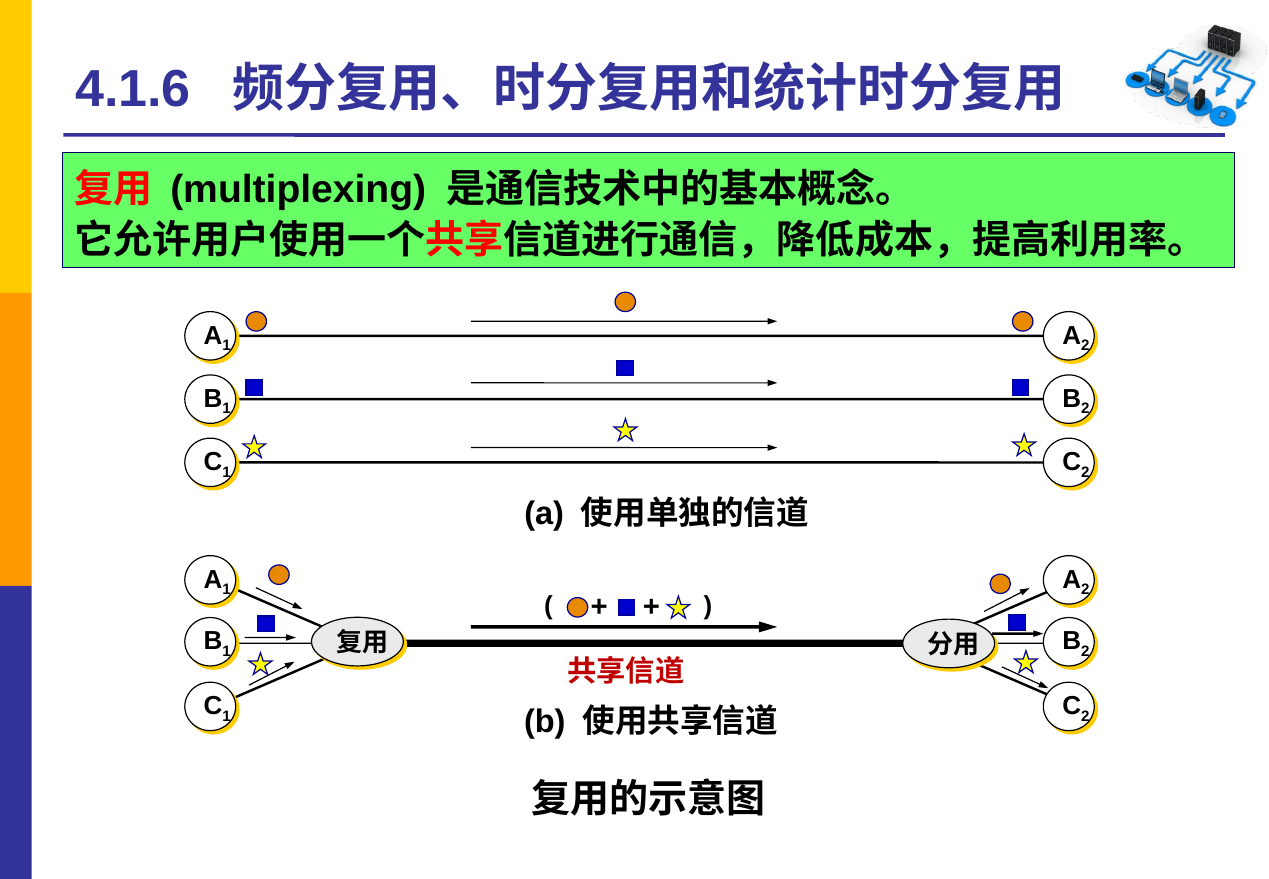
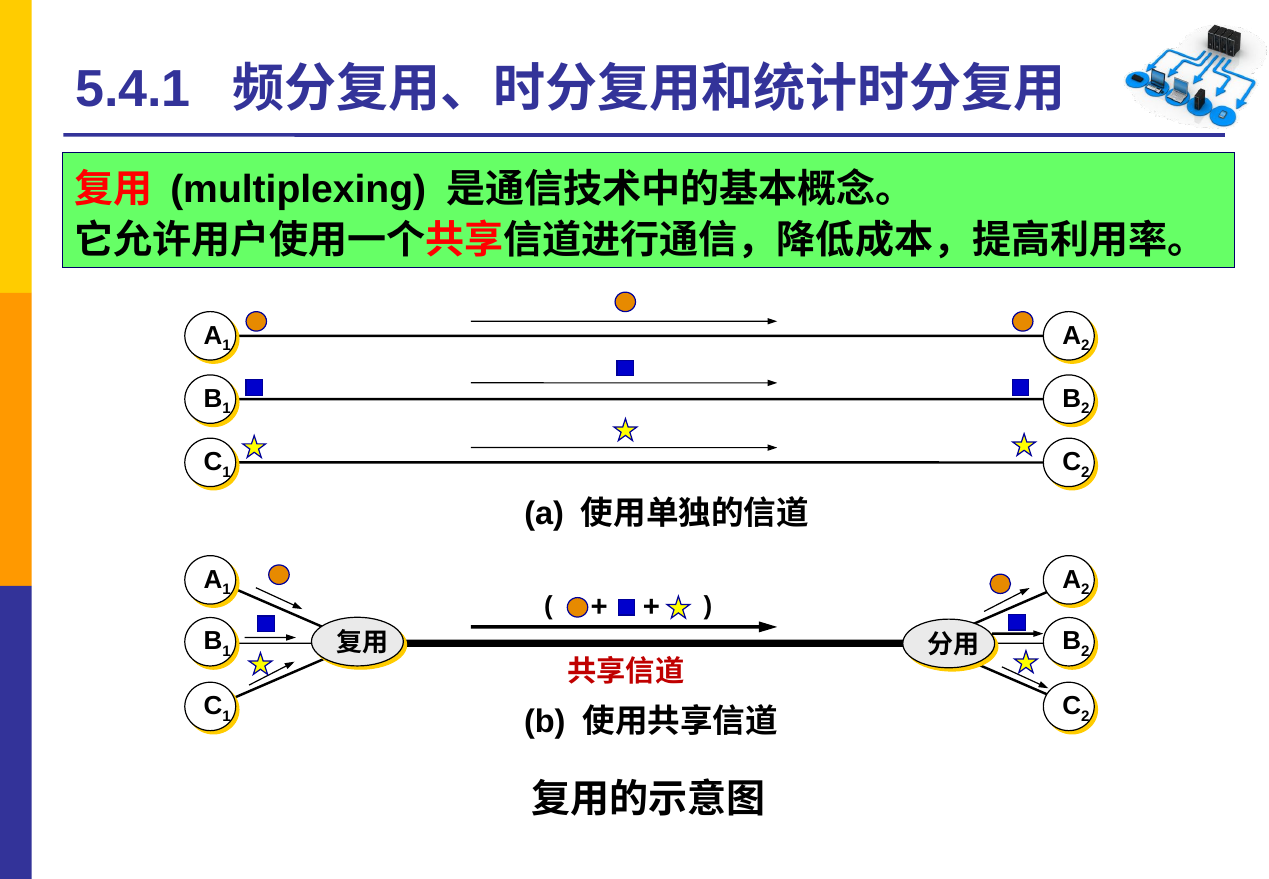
4.1.6: 4.1.6 -> 5.4.1
